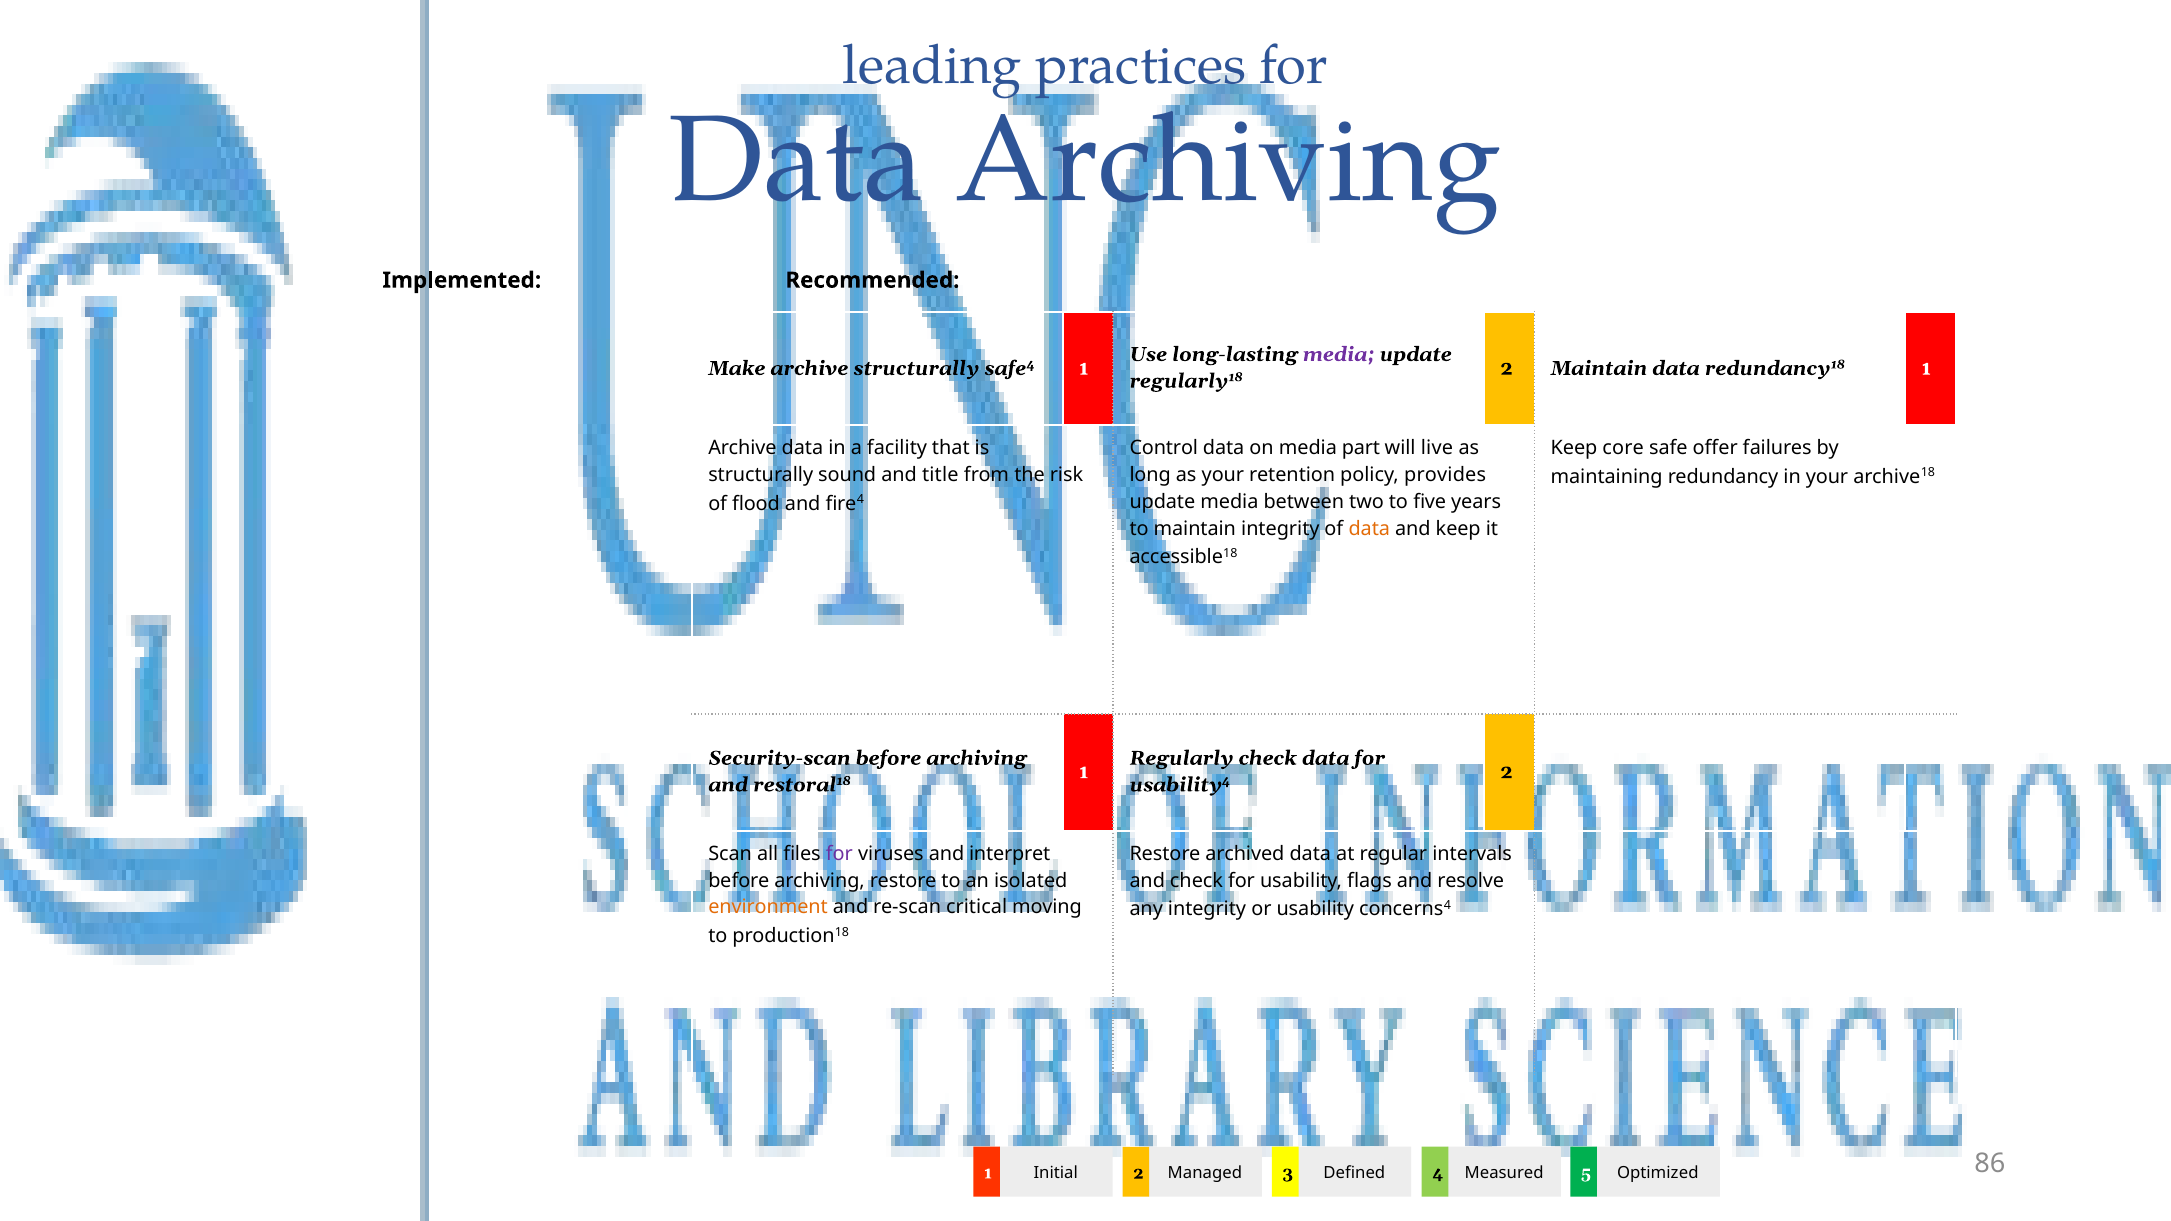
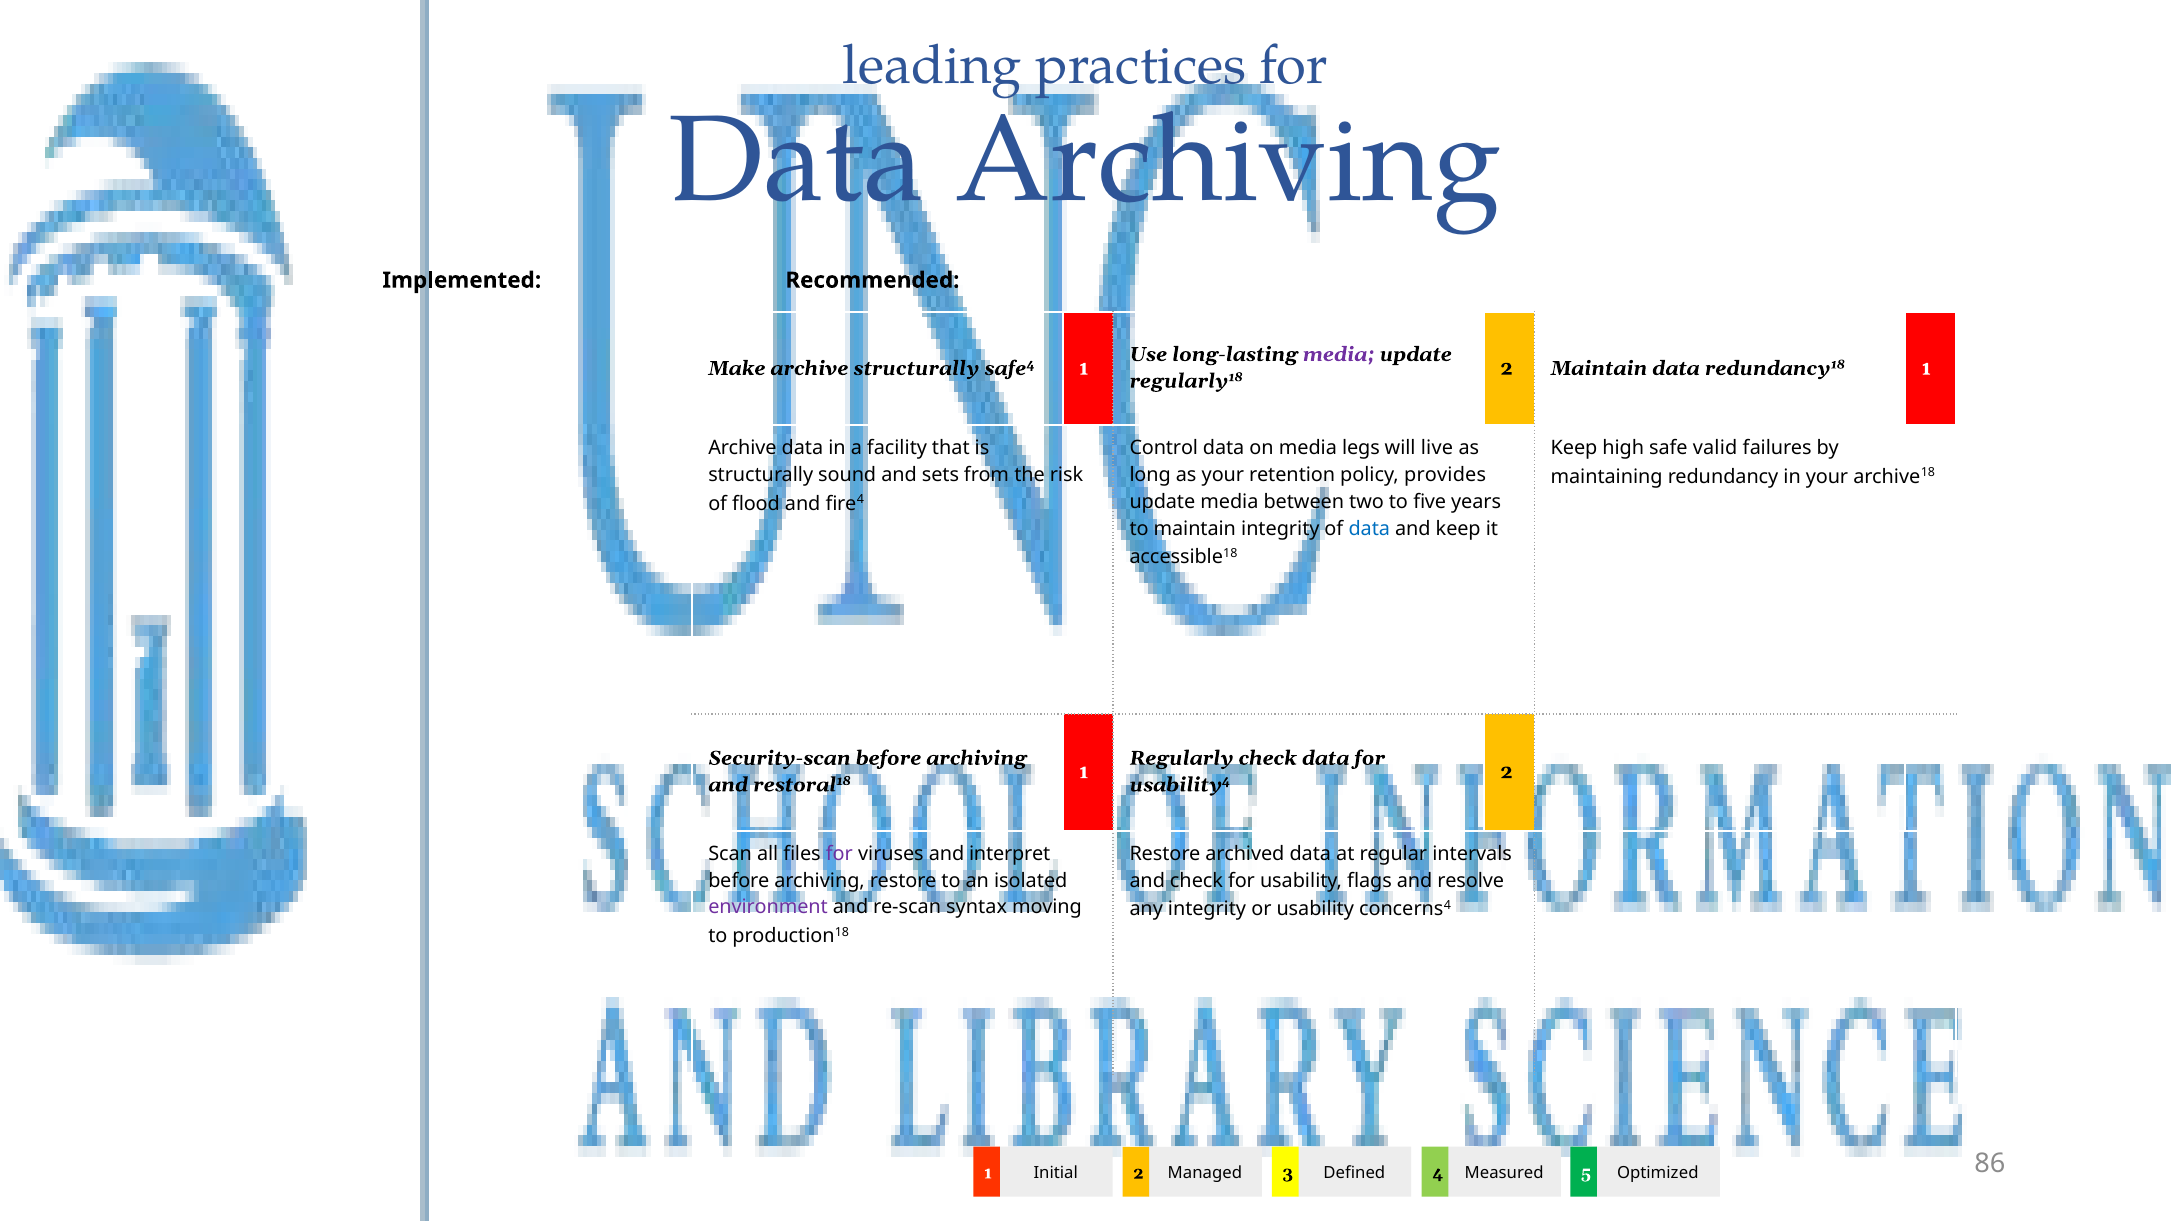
part: part -> legs
core: core -> high
offer: offer -> valid
title: title -> sets
data at (1369, 529) colour: orange -> blue
environment colour: orange -> purple
critical: critical -> syntax
